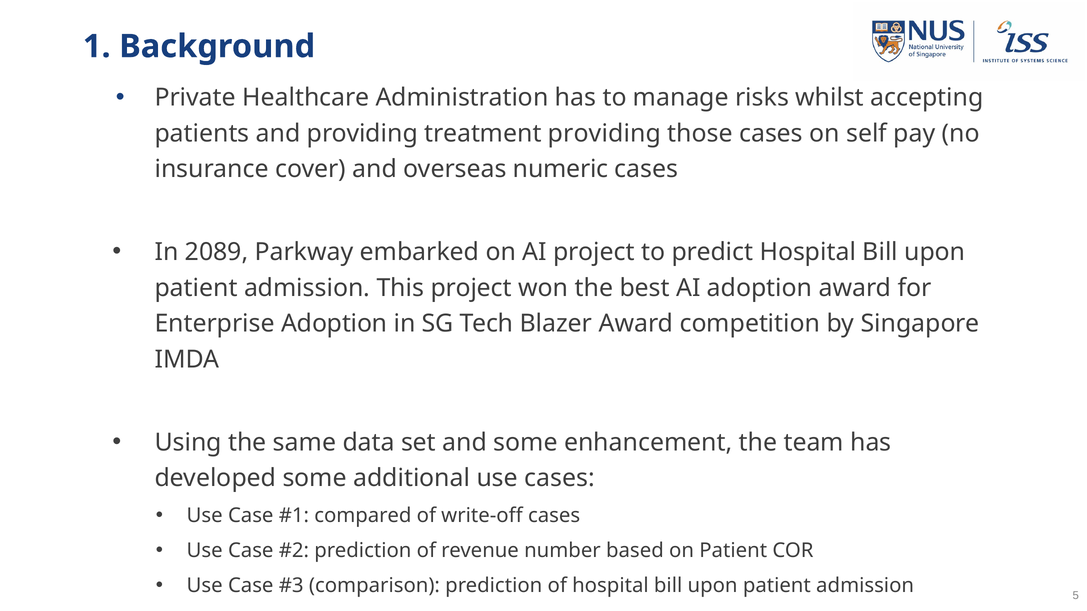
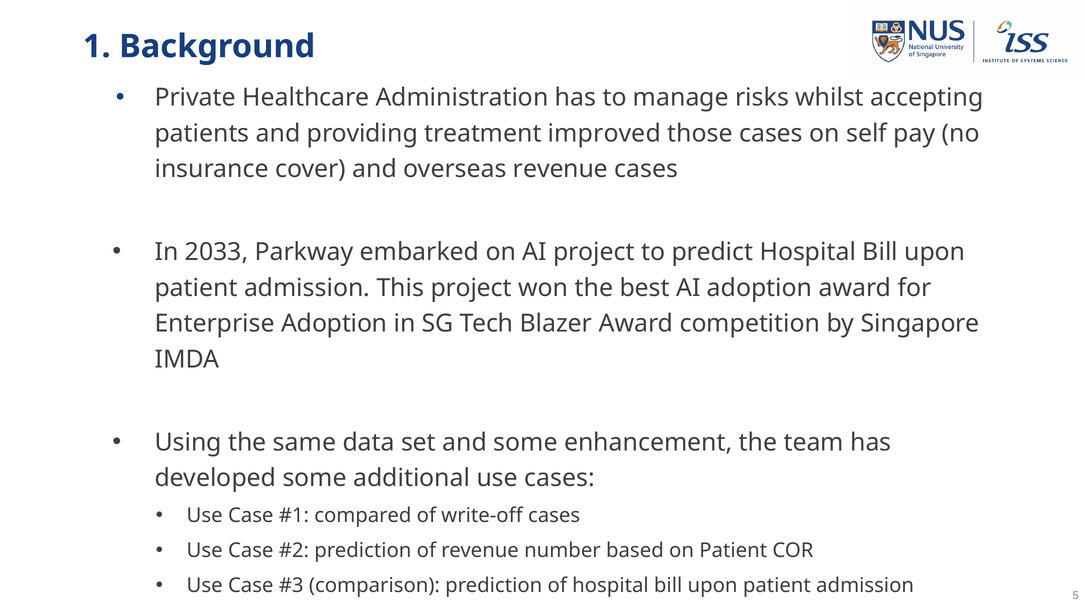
treatment providing: providing -> improved
overseas numeric: numeric -> revenue
2089: 2089 -> 2033
